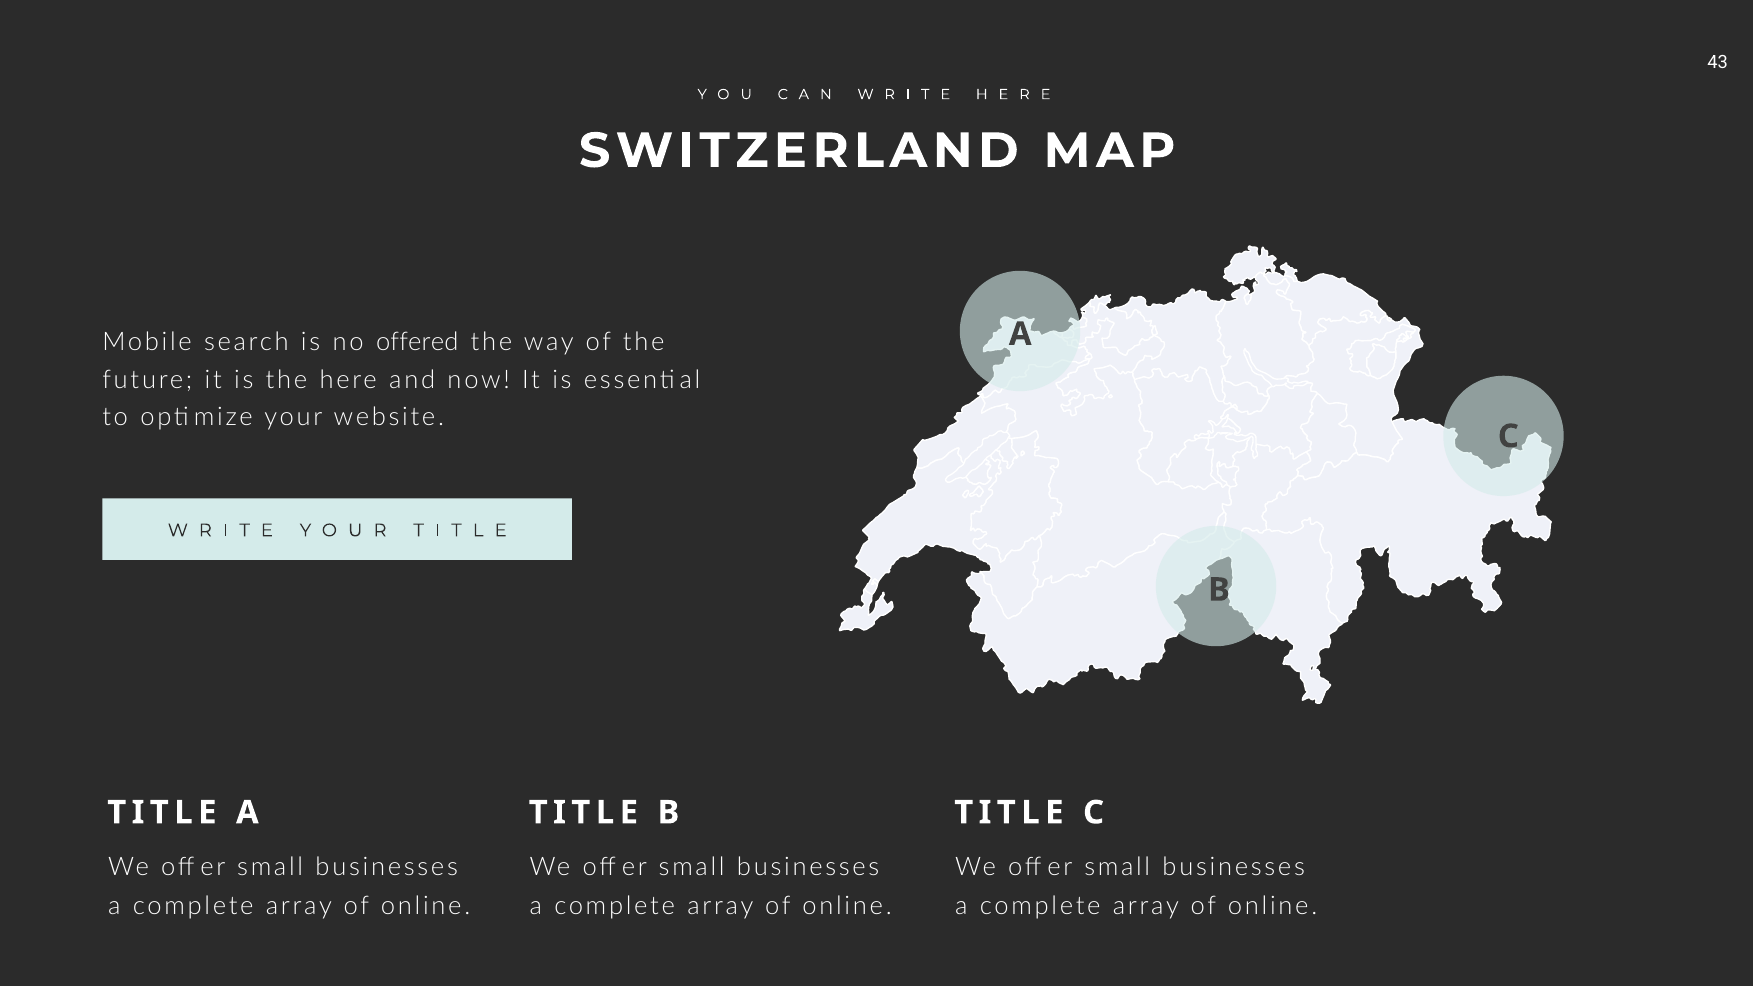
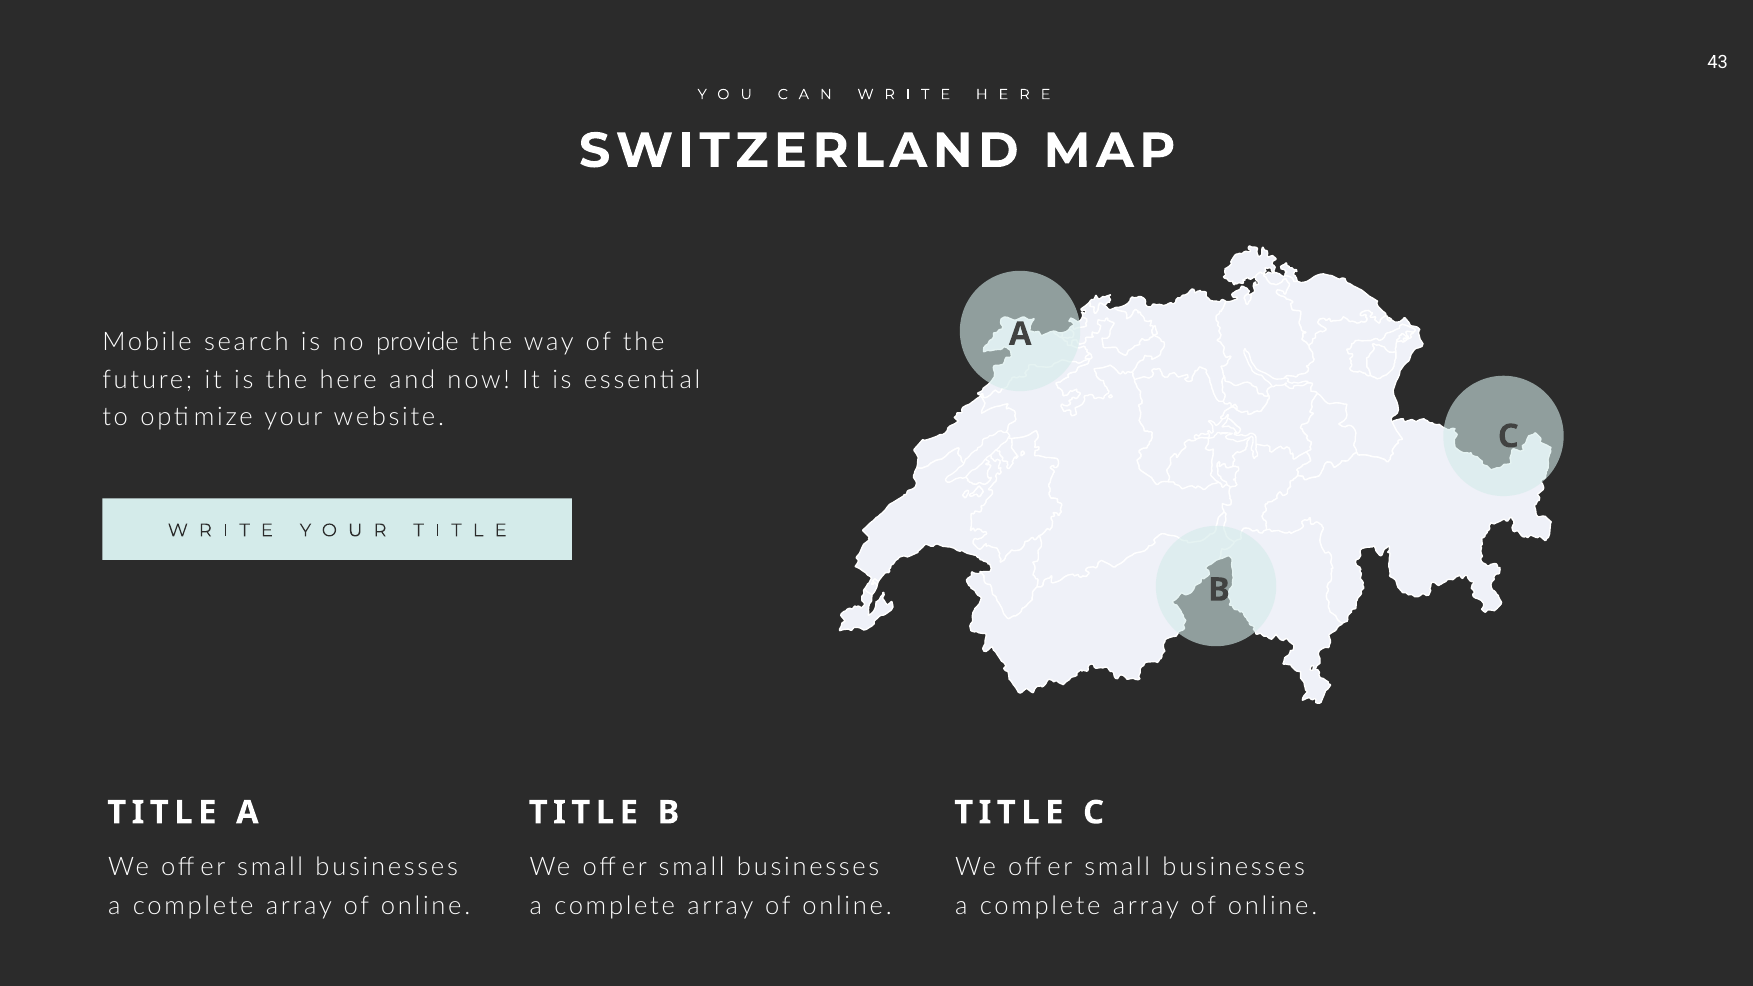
offered: offered -> provide
